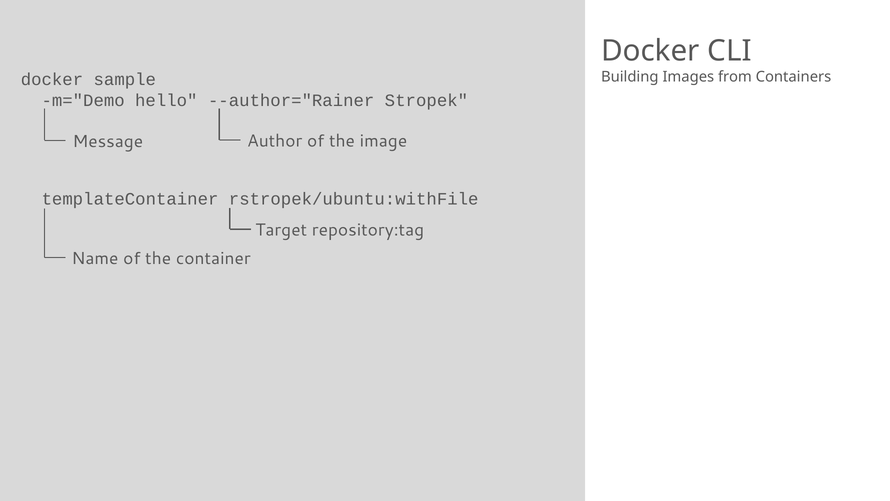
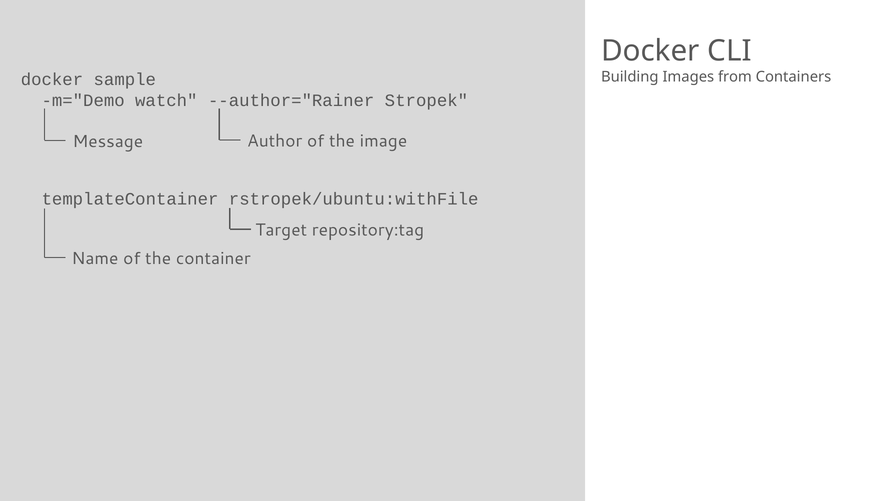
hello: hello -> watch
